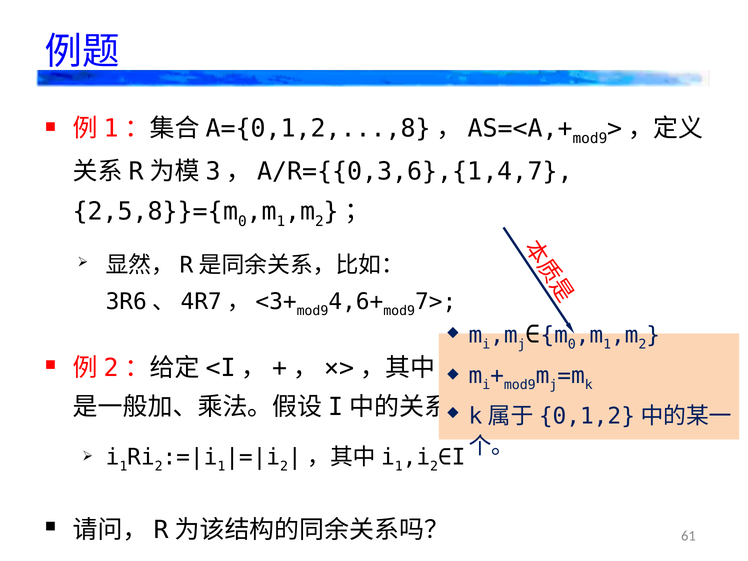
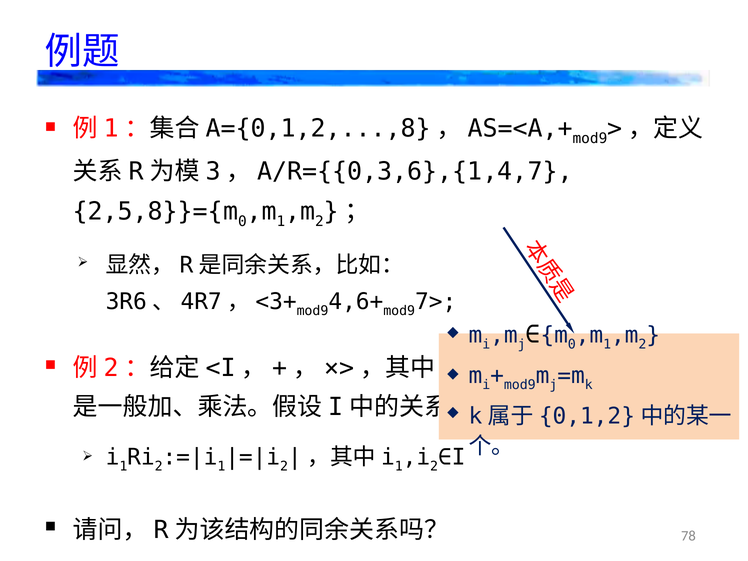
61: 61 -> 78
